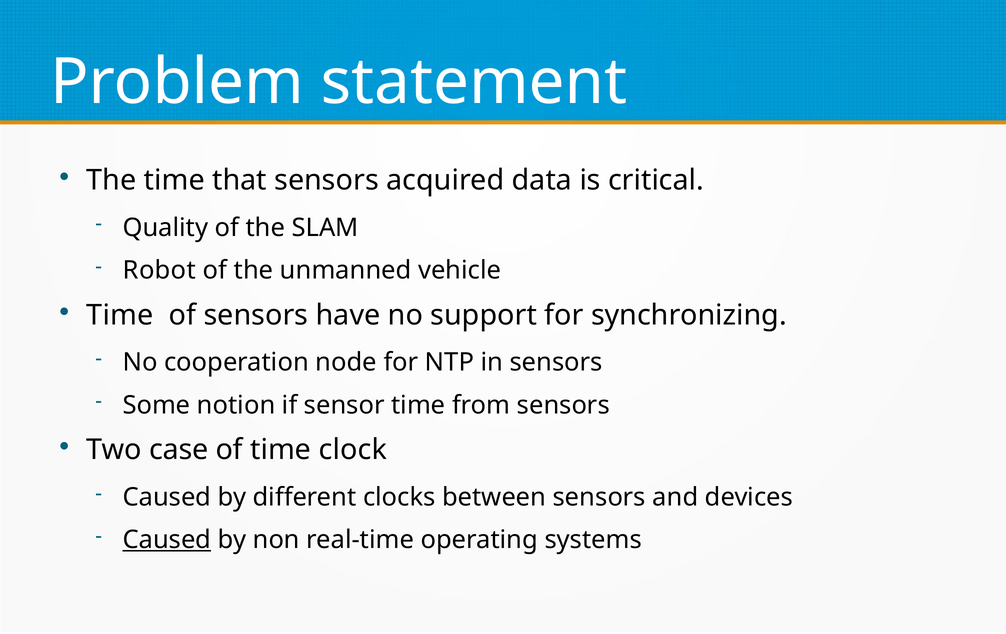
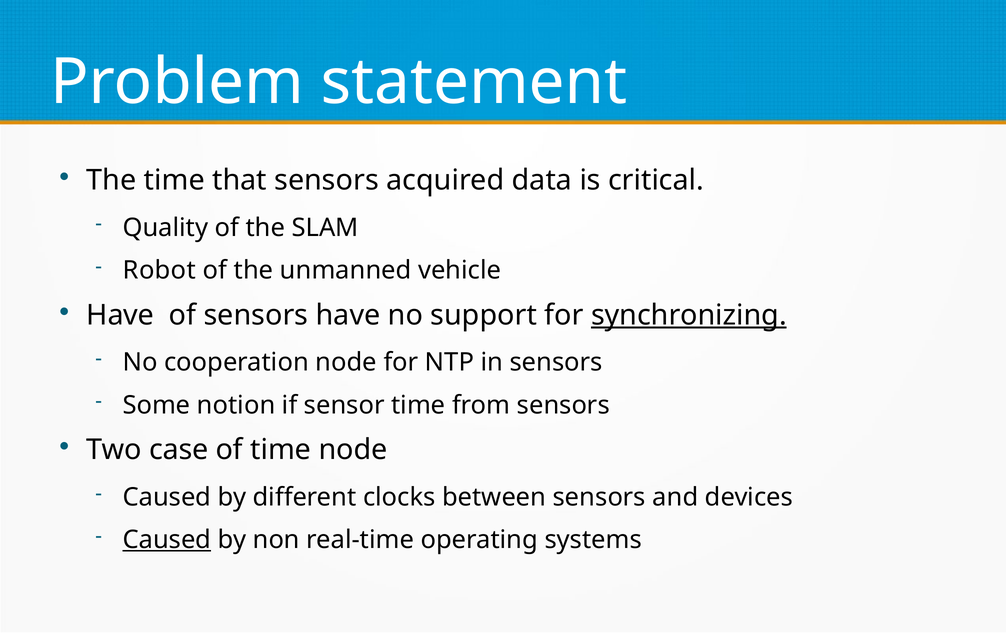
Time at (120, 315): Time -> Have
synchronizing underline: none -> present
time clock: clock -> node
